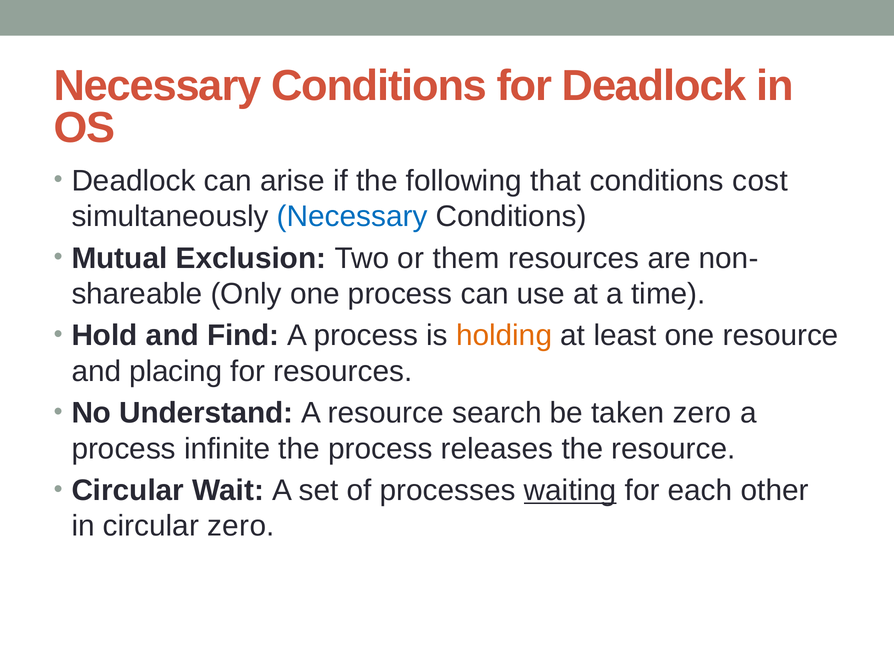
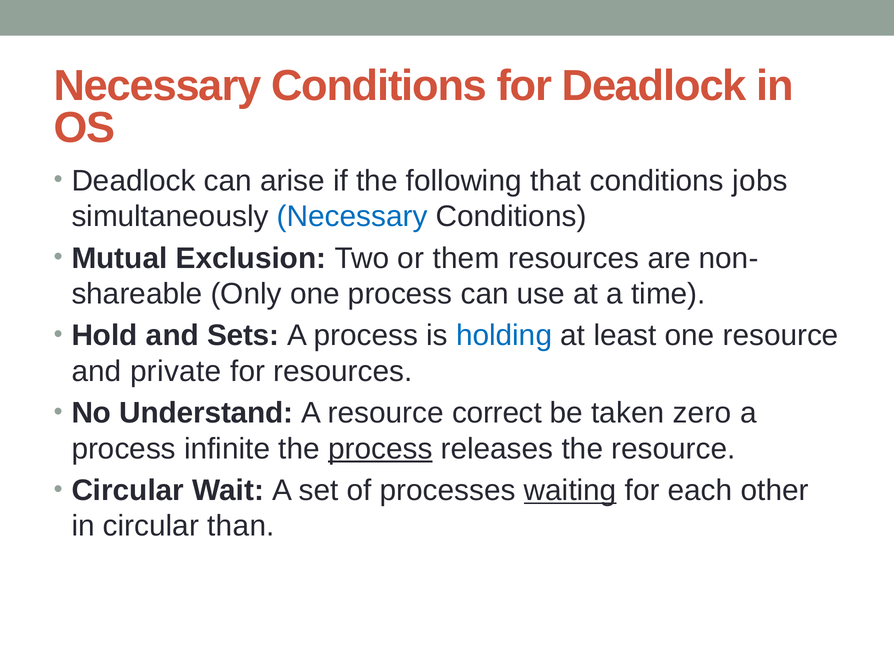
cost: cost -> jobs
Find: Find -> Sets
holding colour: orange -> blue
placing: placing -> private
search: search -> correct
process at (380, 449) underline: none -> present
circular zero: zero -> than
